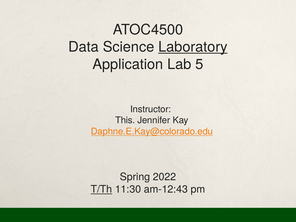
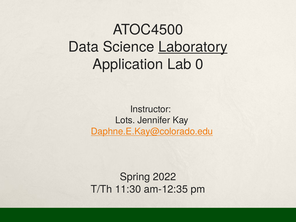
5: 5 -> 0
This: This -> Lots
T/Th underline: present -> none
am-12:43: am-12:43 -> am-12:35
